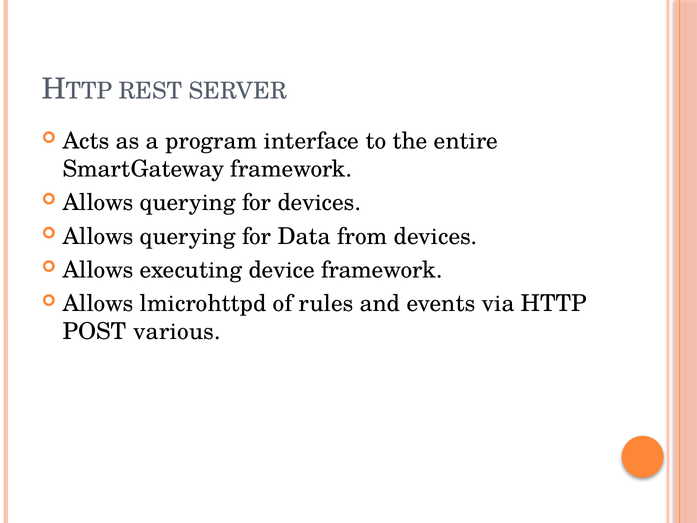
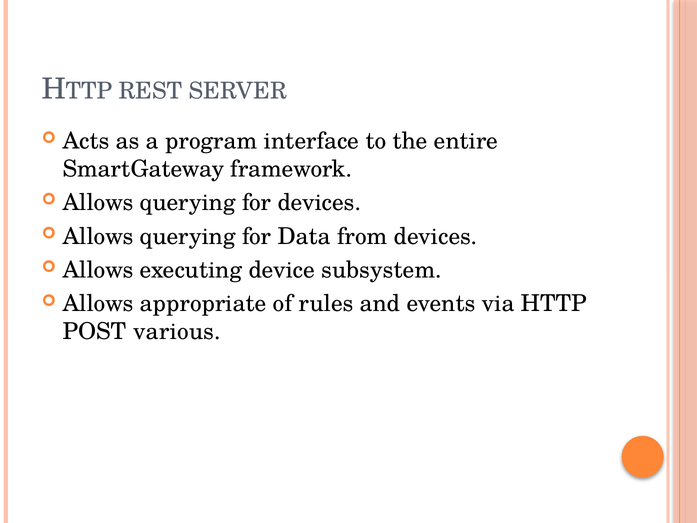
device framework: framework -> subsystem
lmicrohttpd: lmicrohttpd -> appropriate
